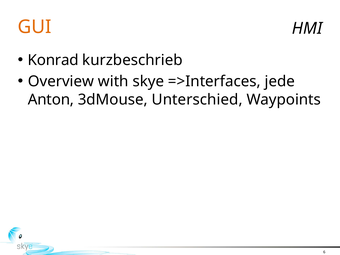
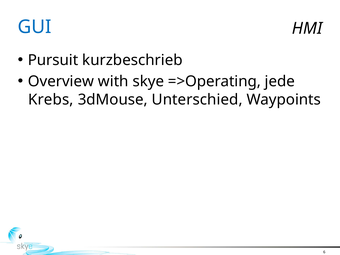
GUI colour: orange -> blue
Konrad: Konrad -> Pursuit
=>Interfaces: =>Interfaces -> =>Operating
Anton: Anton -> Krebs
